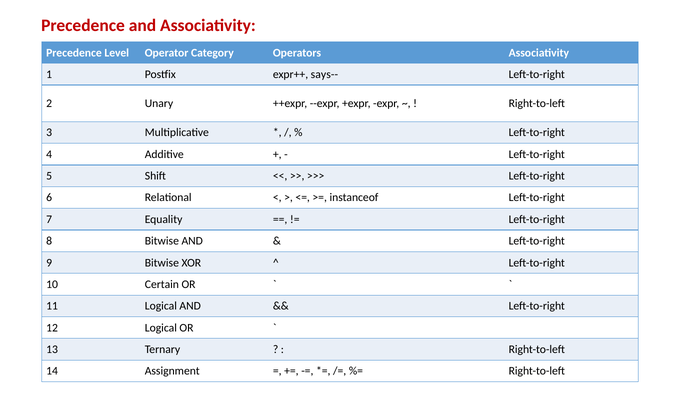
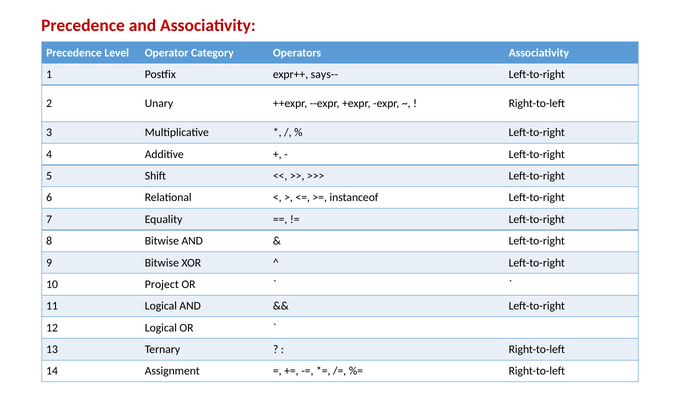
Certain: Certain -> Project
